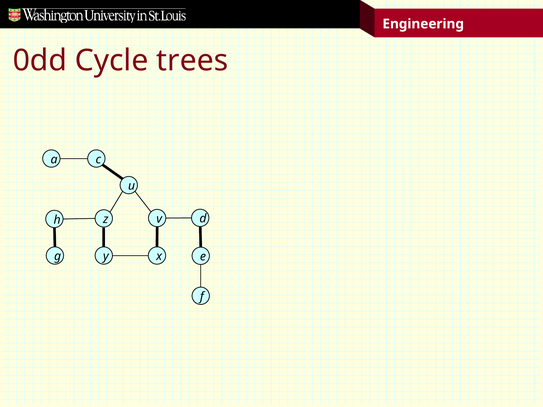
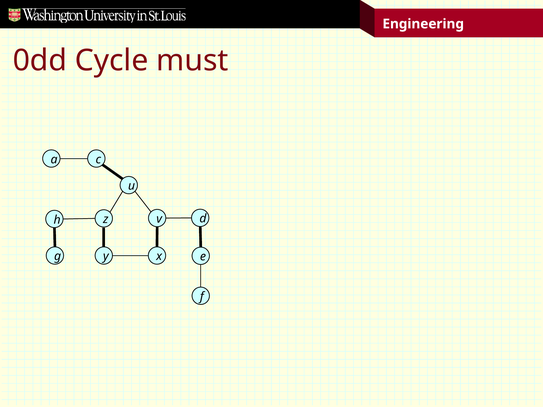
trees: trees -> must
